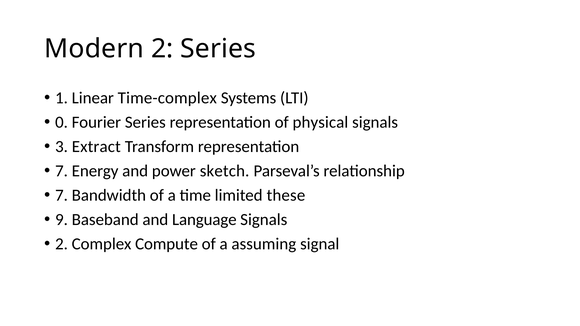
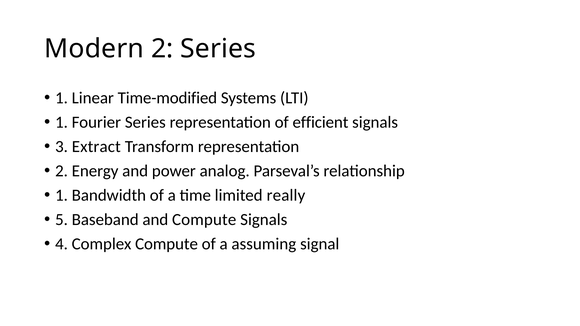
Time-complex: Time-complex -> Time-modified
0 at (62, 122): 0 -> 1
physical: physical -> efficient
7 at (62, 171): 7 -> 2
sketch: sketch -> analog
7 at (62, 195): 7 -> 1
these: these -> really
9: 9 -> 5
and Language: Language -> Compute
2 at (62, 244): 2 -> 4
